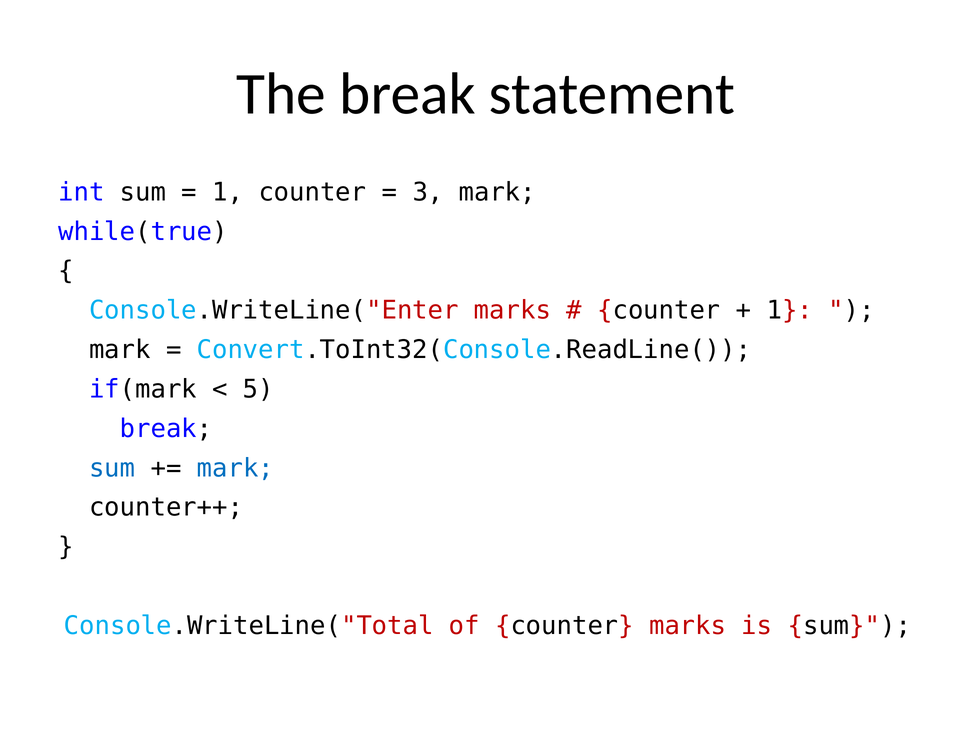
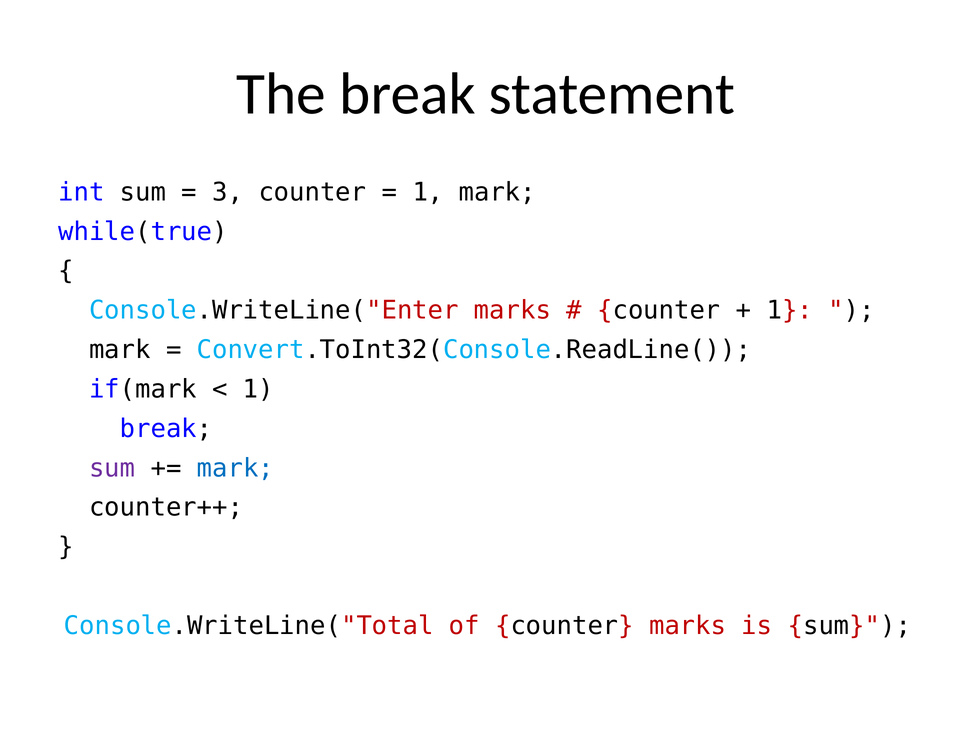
1 at (228, 192): 1 -> 3
3 at (428, 192): 3 -> 1
5 at (258, 389): 5 -> 1
sum at (112, 468) colour: blue -> purple
